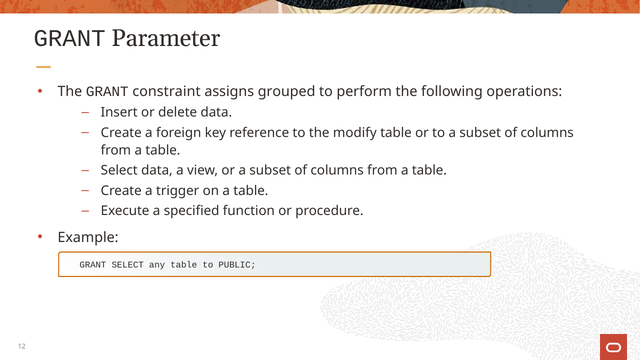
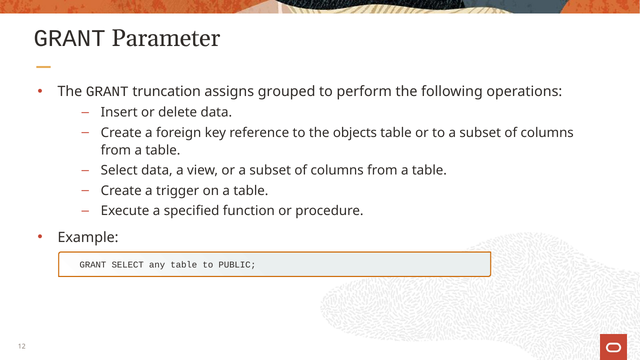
constraint: constraint -> truncation
modify: modify -> objects
